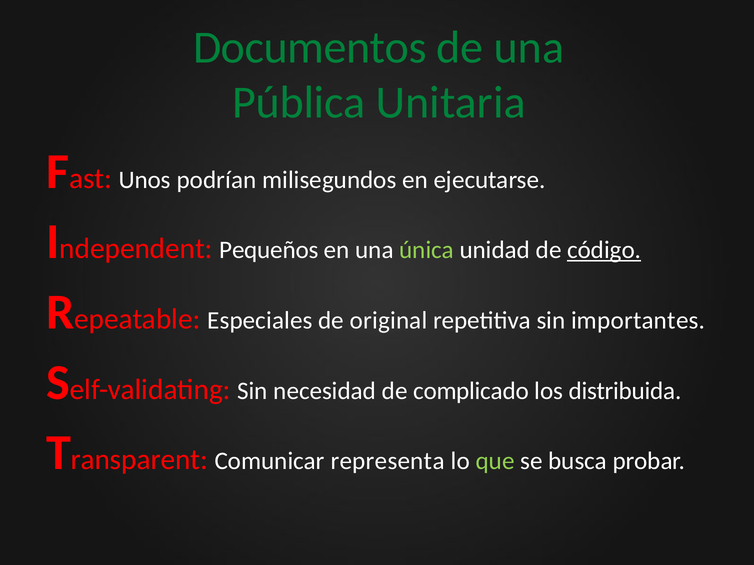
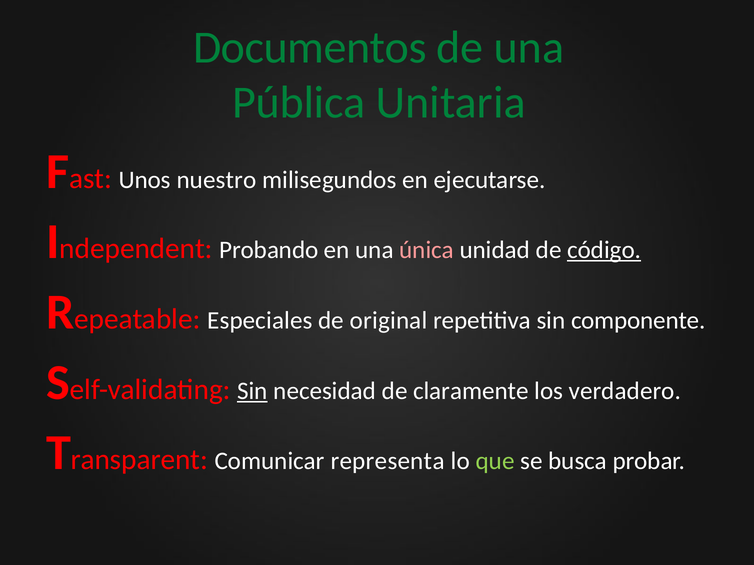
podrían: podrían -> nuestro
Pequeños: Pequeños -> Probando
única colour: light green -> pink
importantes: importantes -> componente
Sin at (252, 391) underline: none -> present
complicado: complicado -> claramente
distribuida: distribuida -> verdadero
